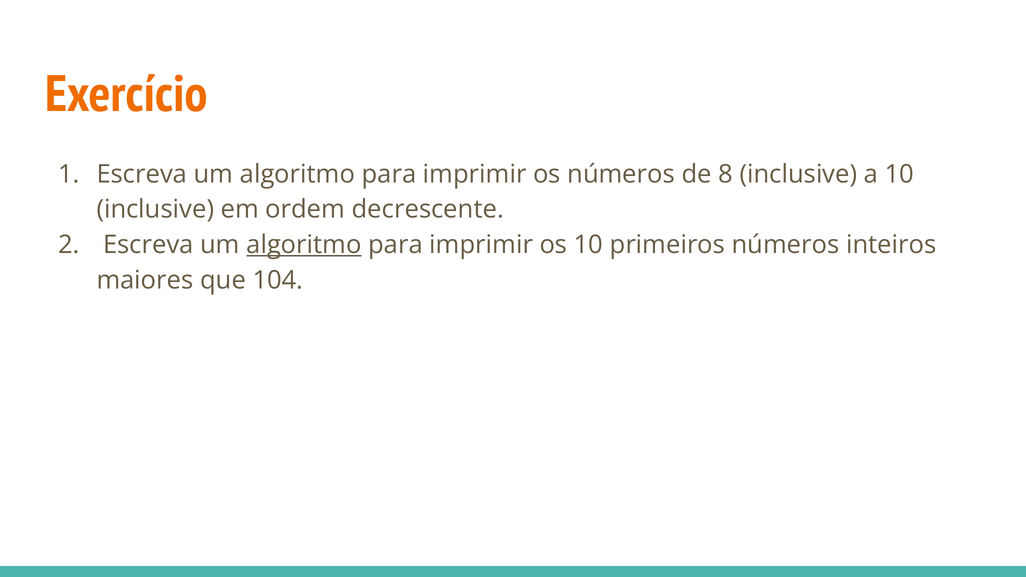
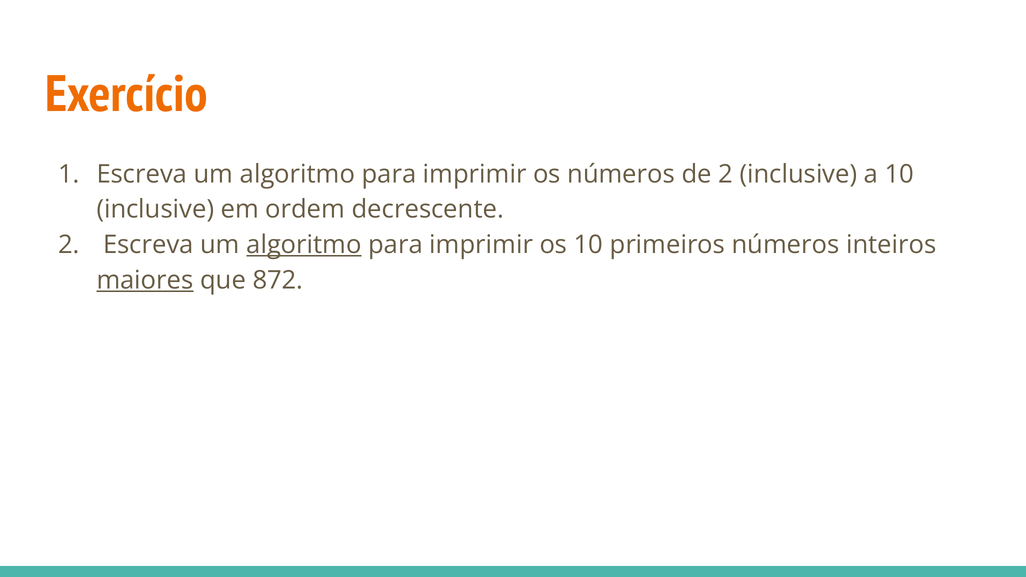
de 8: 8 -> 2
maiores underline: none -> present
104: 104 -> 872
